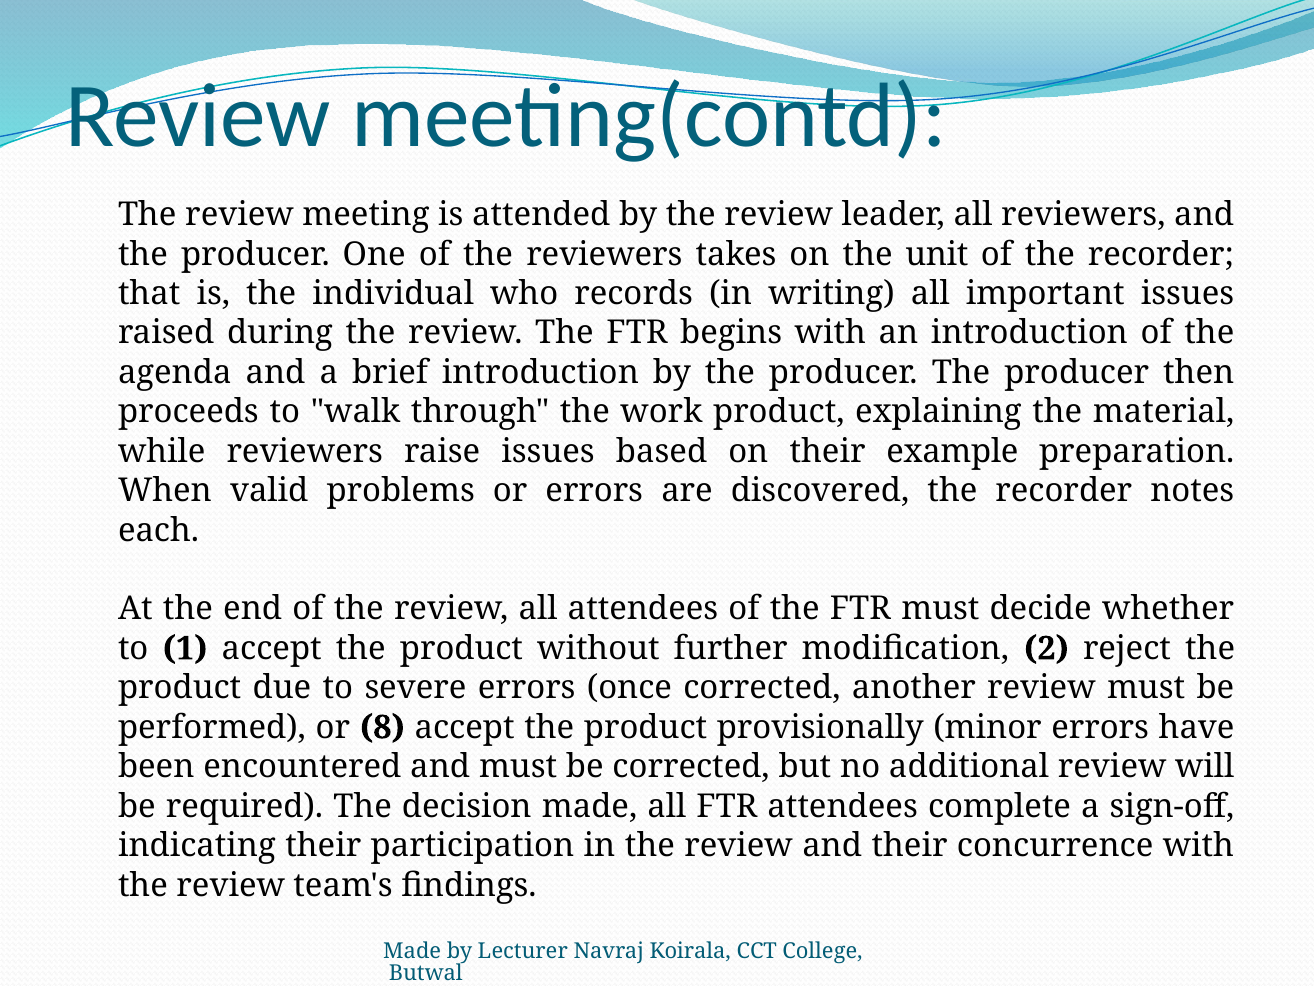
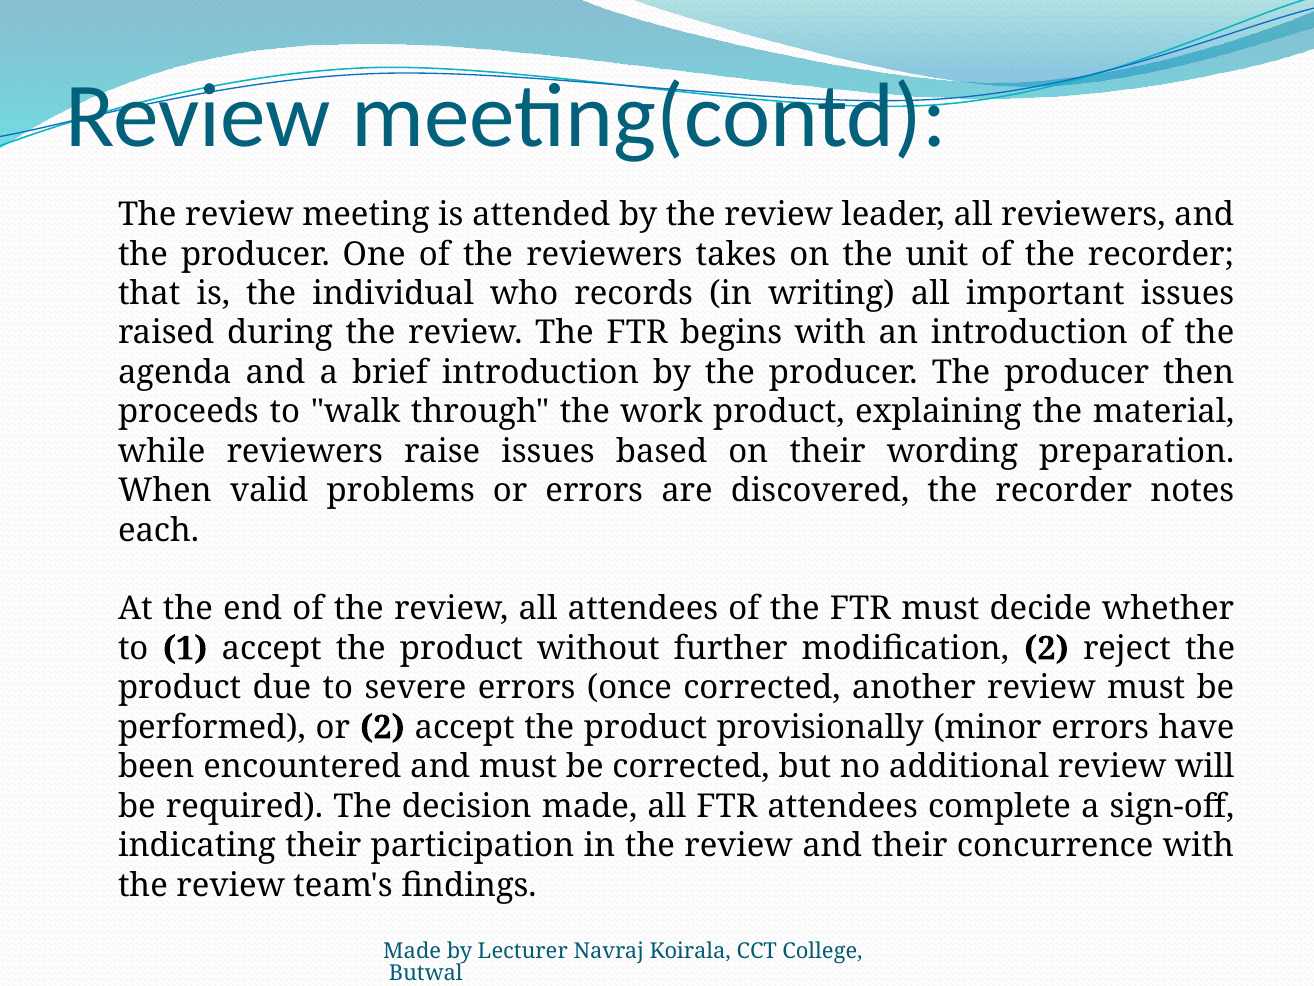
example: example -> wording
or 8: 8 -> 2
